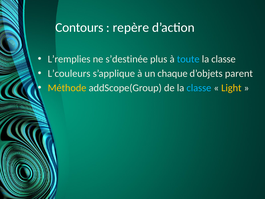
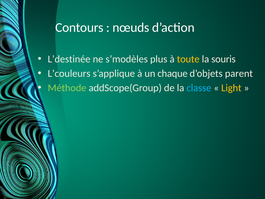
repère: repère -> nœuds
L’remplies: L’remplies -> L’destinée
s’destinée: s’destinée -> s’modèles
toute colour: light blue -> yellow
classe at (223, 59): classe -> souris
Méthode colour: yellow -> light green
